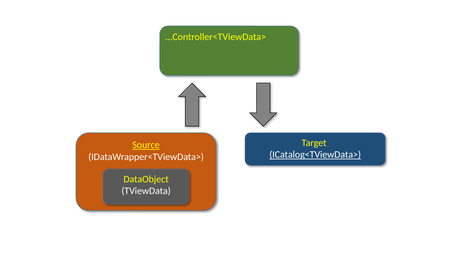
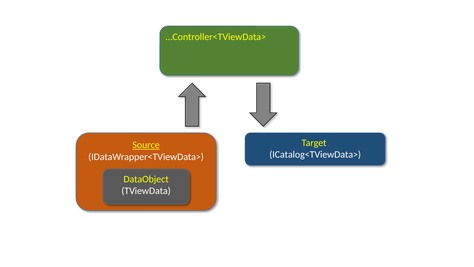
ICatalog<TViewData> underline: present -> none
